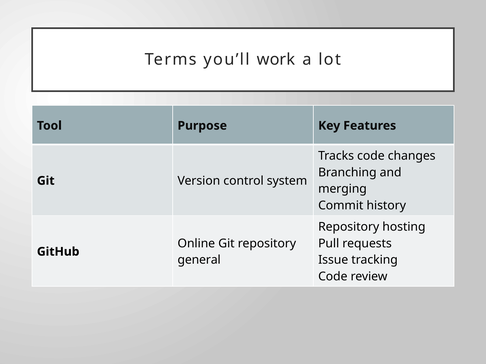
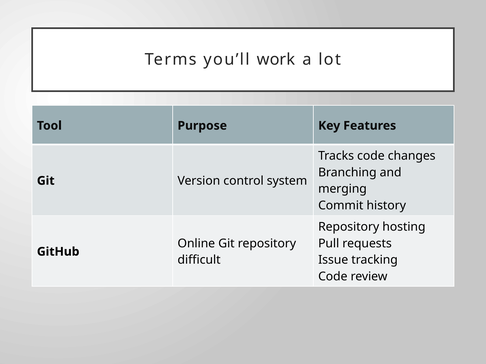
general: general -> difficult
